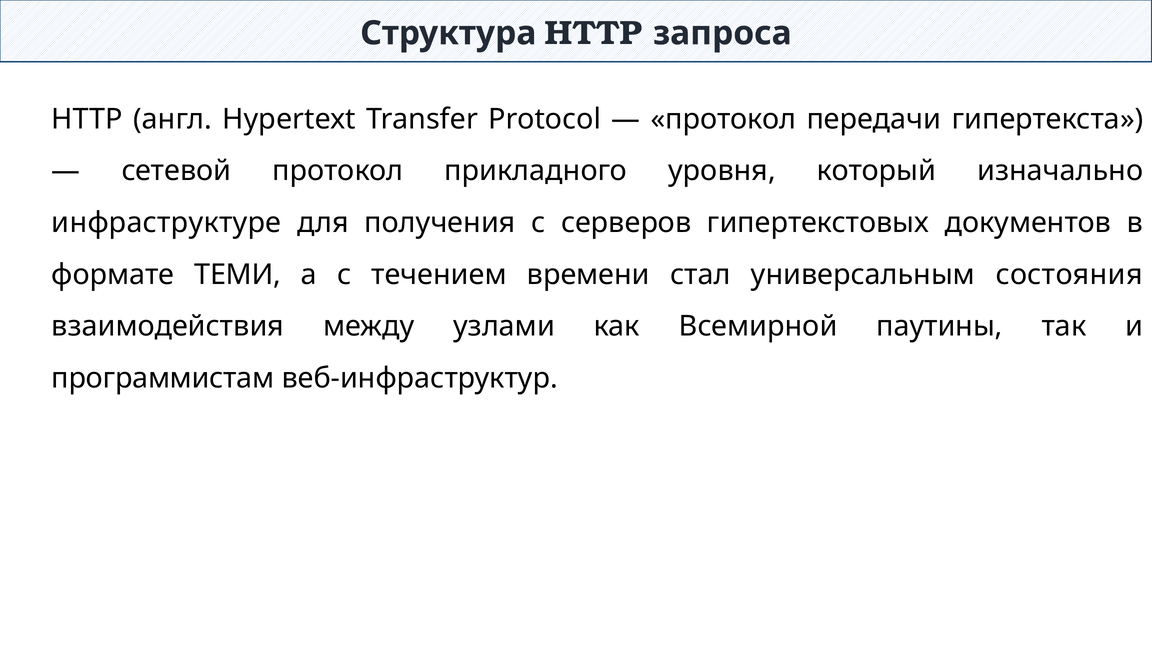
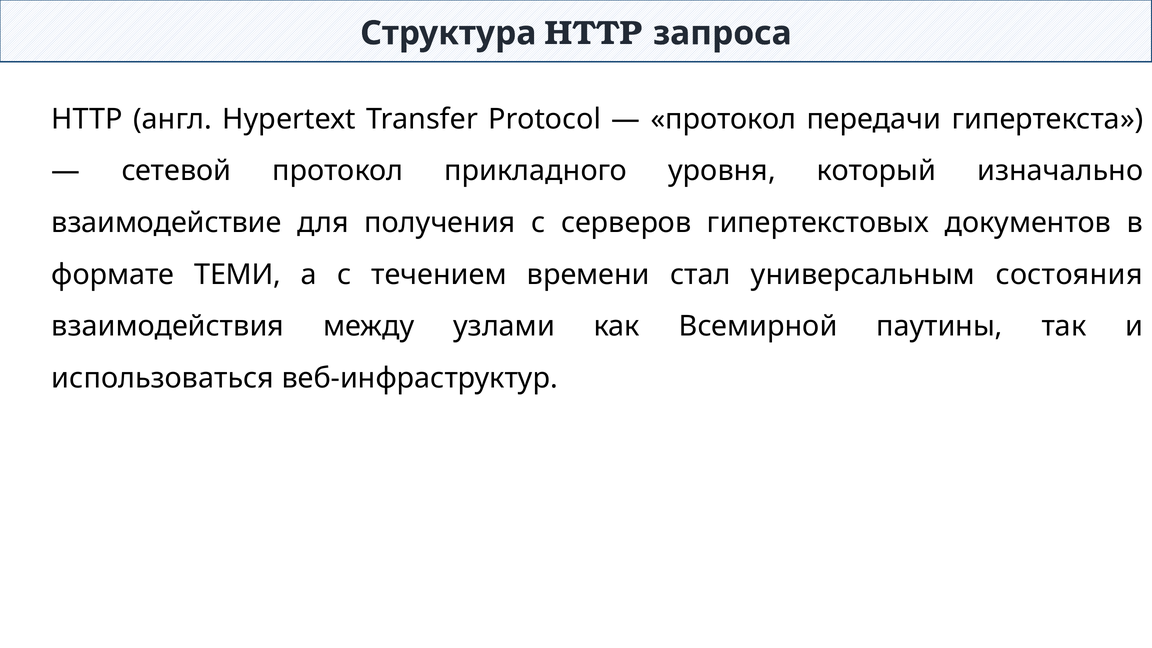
инфраструктуре: инфраструктуре -> взаимодействие
программистам: программистам -> использоваться
